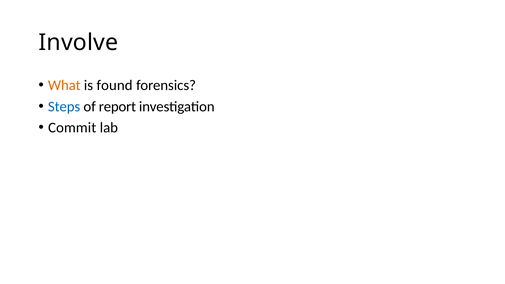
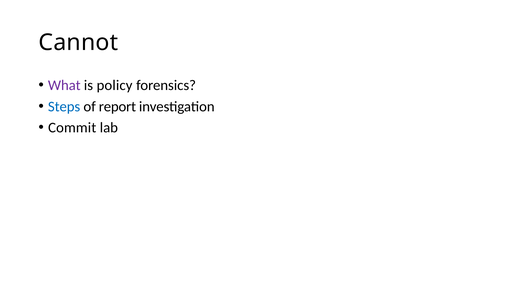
Involve: Involve -> Cannot
What colour: orange -> purple
found: found -> policy
